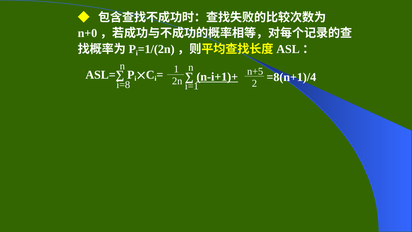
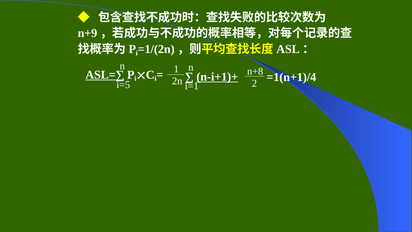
n+0: n+0 -> n+9
n+5: n+5 -> n+8
ASL=∑ underline: none -> present
=8(n+1)/4: =8(n+1)/4 -> =1(n+1)/4
i=8: i=8 -> i=5
